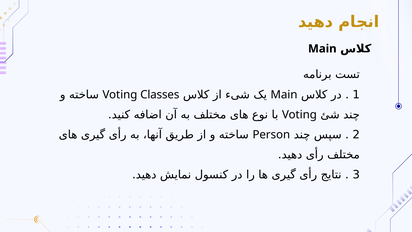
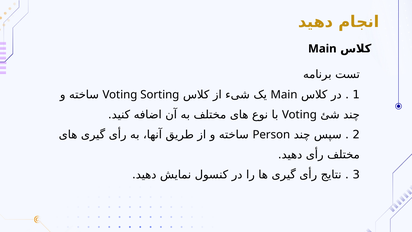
Classes: Classes -> Sorting
